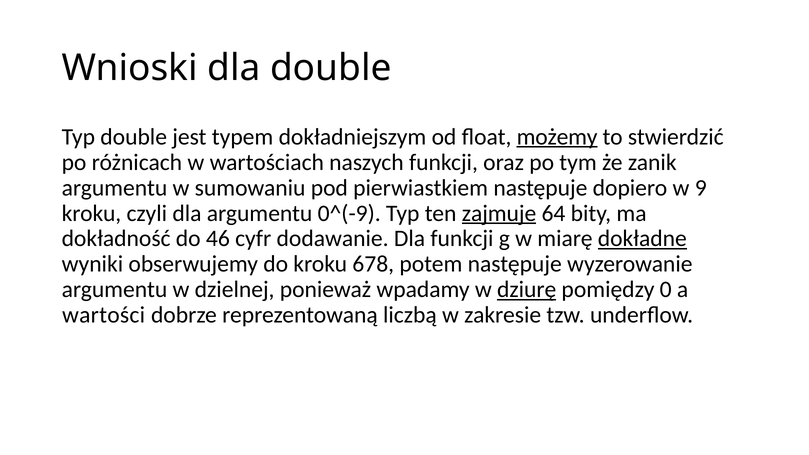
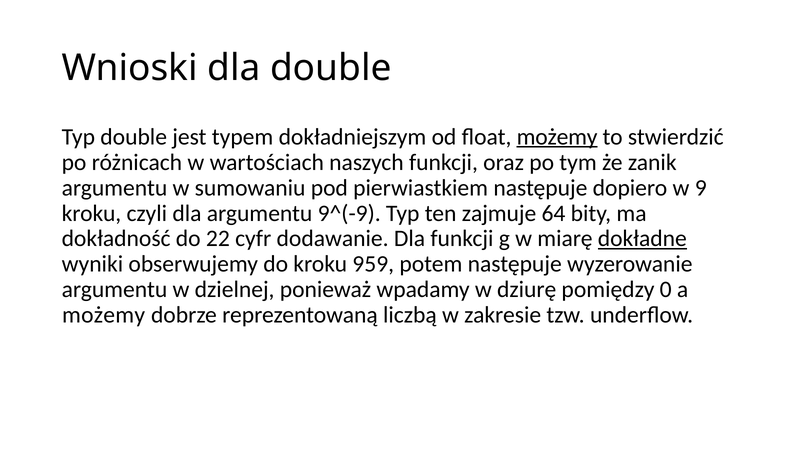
0^(-9: 0^(-9 -> 9^(-9
zajmuje underline: present -> none
46: 46 -> 22
678: 678 -> 959
dziurę underline: present -> none
wartości at (104, 315): wartości -> możemy
